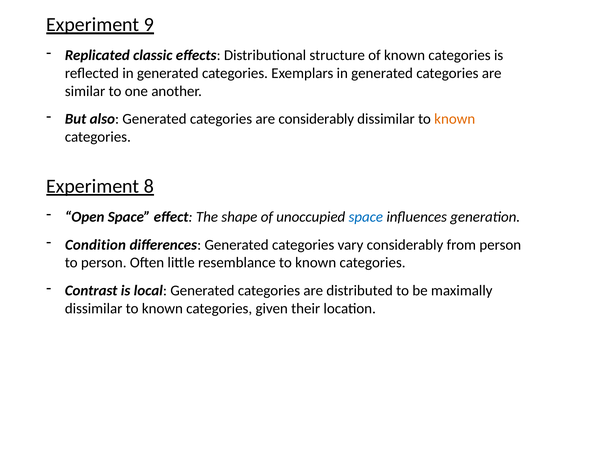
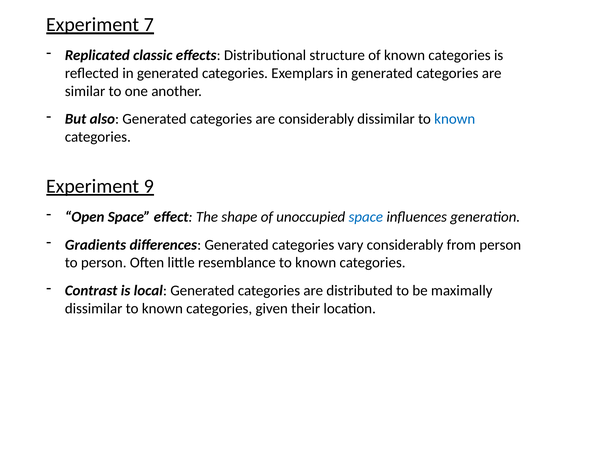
9: 9 -> 7
known at (455, 119) colour: orange -> blue
8: 8 -> 9
Condition: Condition -> Gradients
